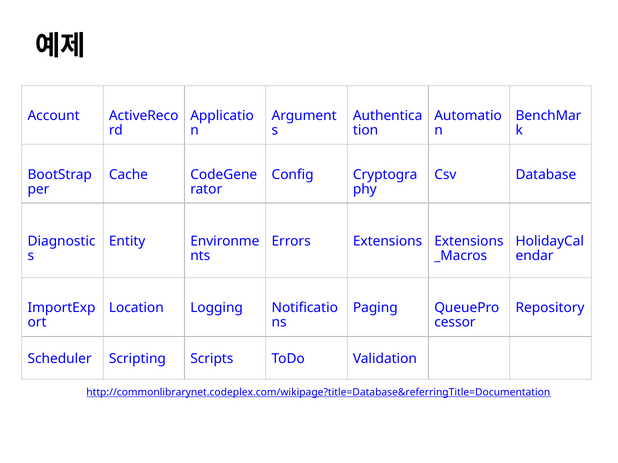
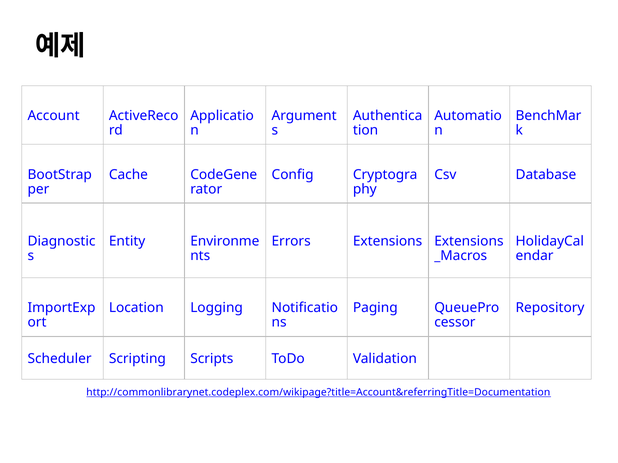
http://commonlibrarynet.codeplex.com/wikipage?title=Database&referringTitle=Documentation: http://commonlibrarynet.codeplex.com/wikipage?title=Database&referringTitle=Documentation -> http://commonlibrarynet.codeplex.com/wikipage?title=Account&referringTitle=Documentation
